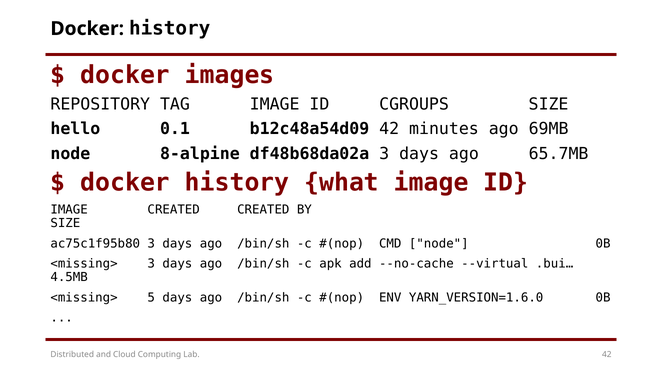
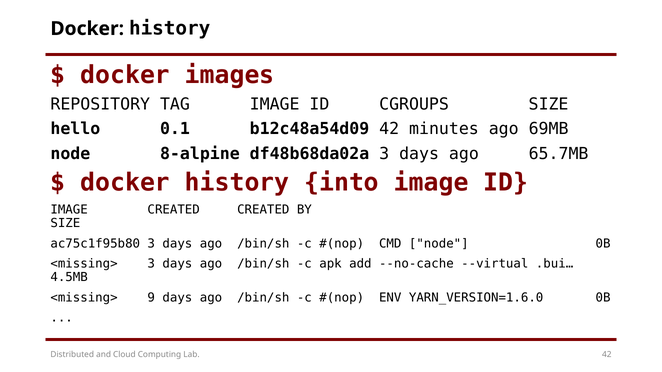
what: what -> into
5: 5 -> 9
